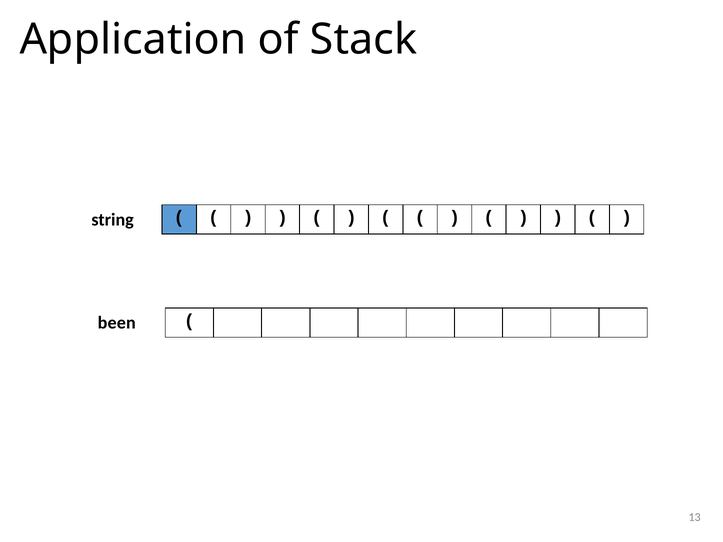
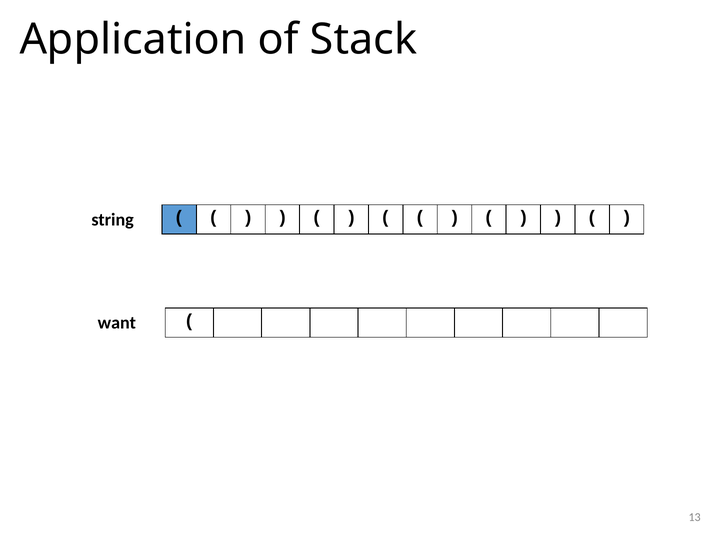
been: been -> want
